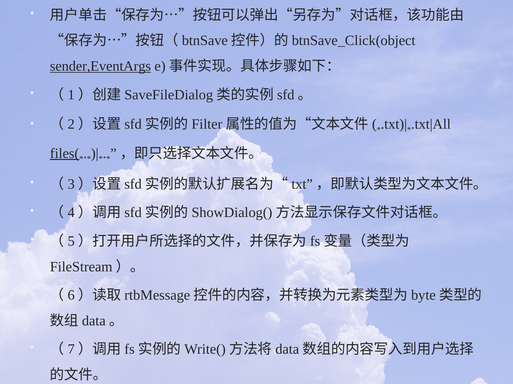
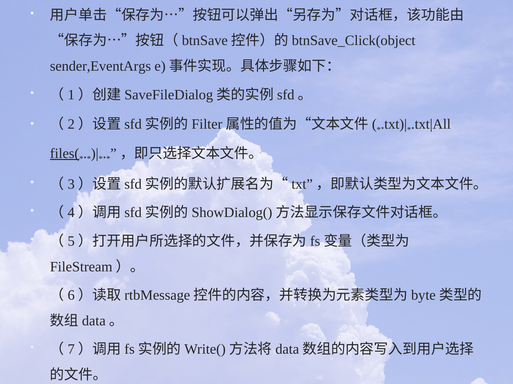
sender,EventArgs underline: present -> none
